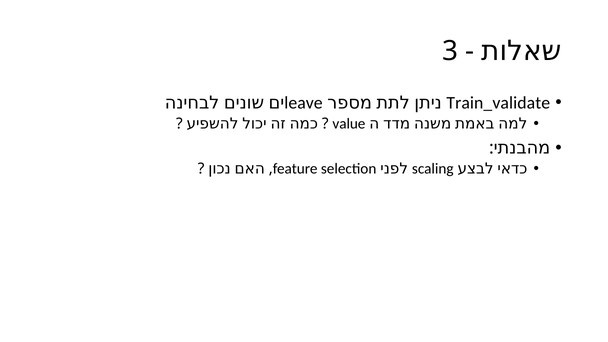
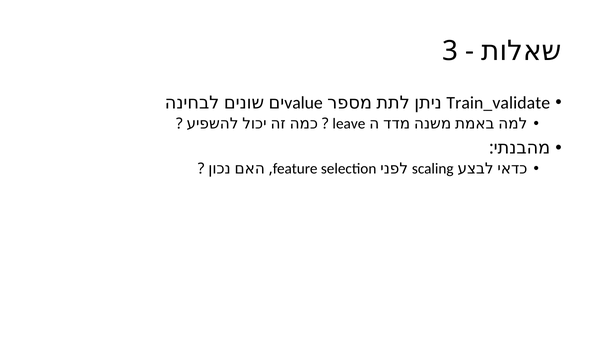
leave: leave -> value
value: value -> leave
